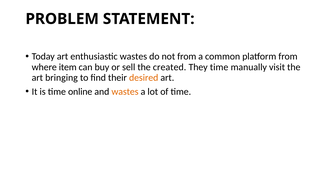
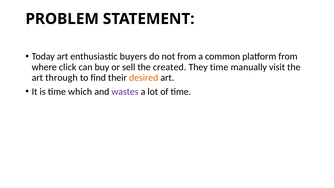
enthusiastic wastes: wastes -> buyers
item: item -> click
bringing: bringing -> through
online: online -> which
wastes at (125, 92) colour: orange -> purple
